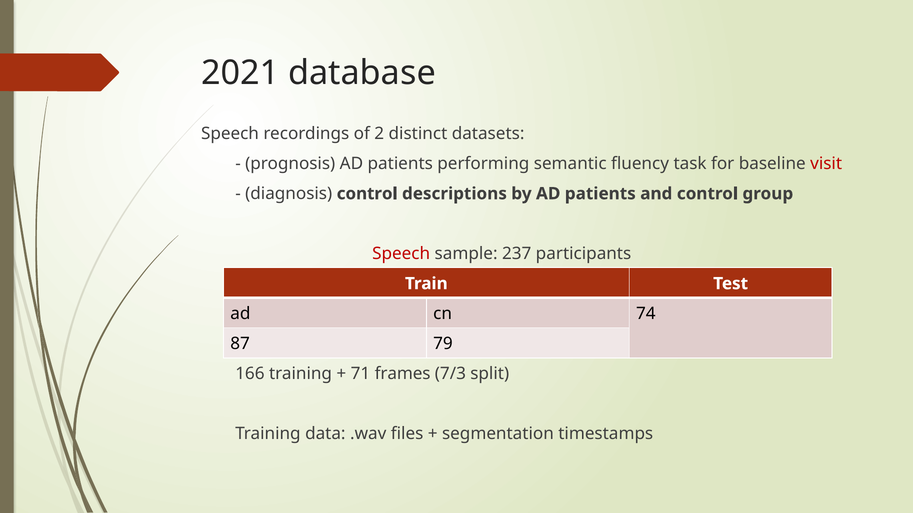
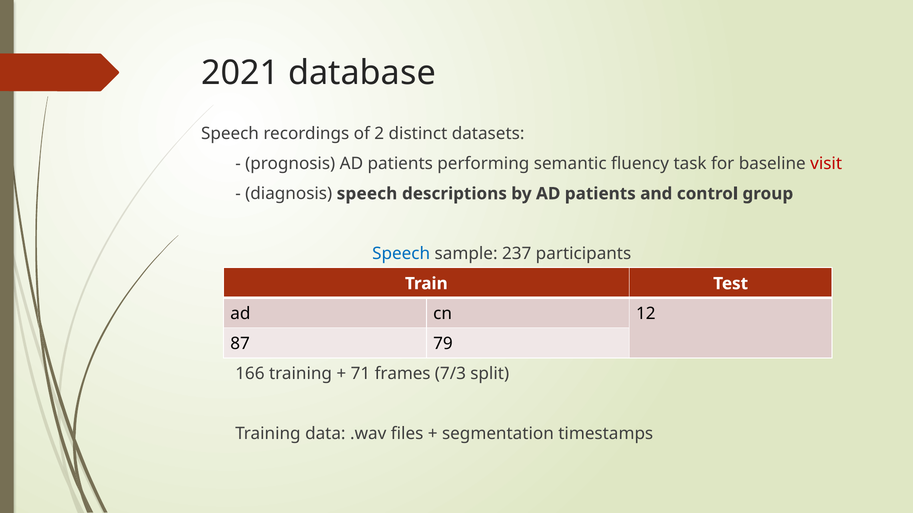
diagnosis control: control -> speech
Speech at (401, 254) colour: red -> blue
74: 74 -> 12
